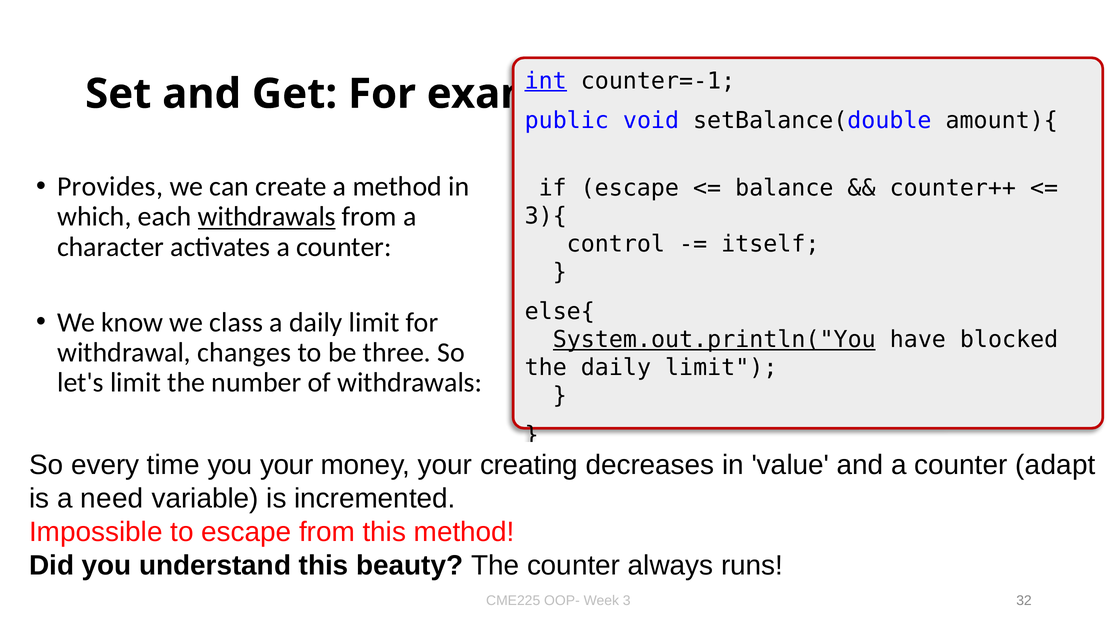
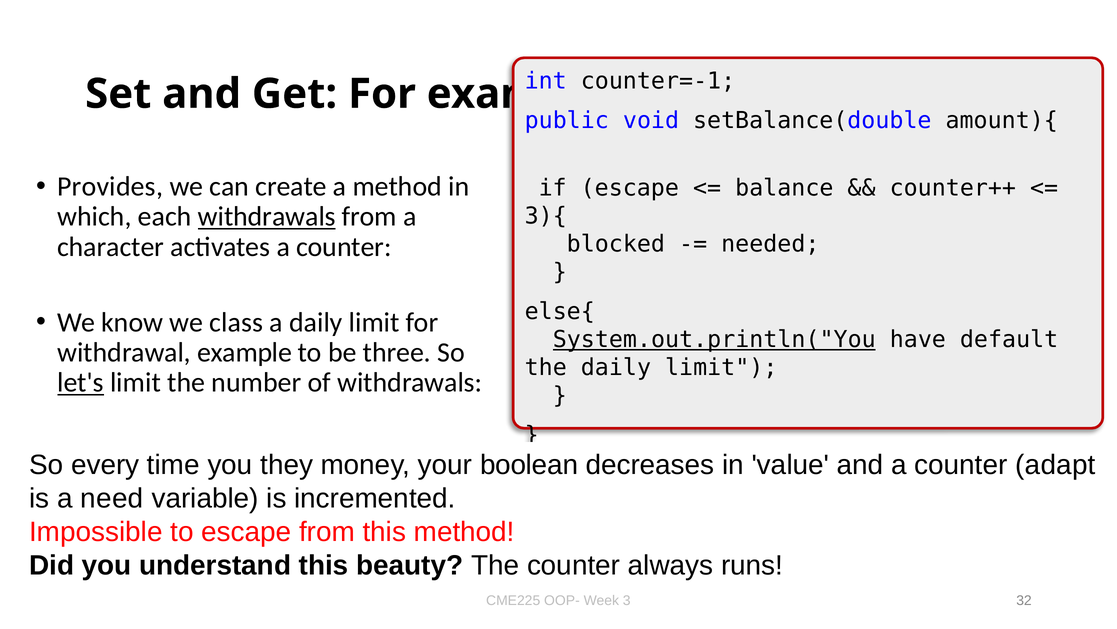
int underline: present -> none
control: control -> blocked
itself: itself -> needed
blocked: blocked -> default
withdrawal changes: changes -> example
let's underline: none -> present
you your: your -> they
creating: creating -> boolean
